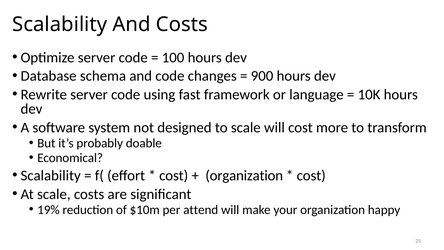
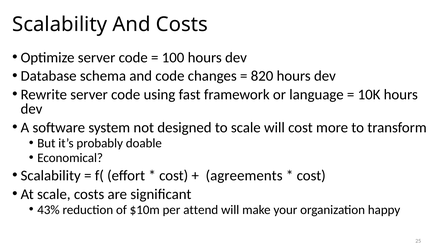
900: 900 -> 820
organization at (244, 175): organization -> agreements
19%: 19% -> 43%
